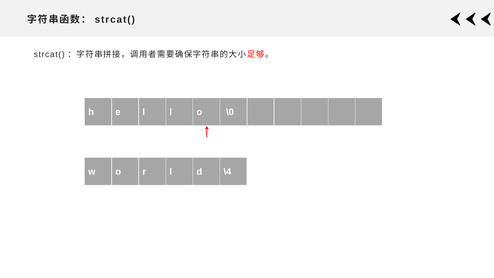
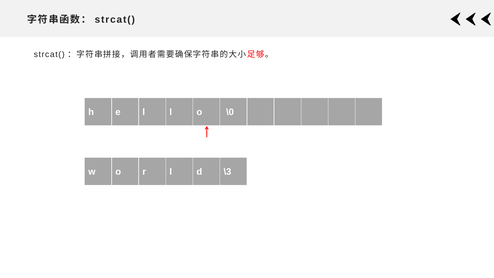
\4: \4 -> \3
